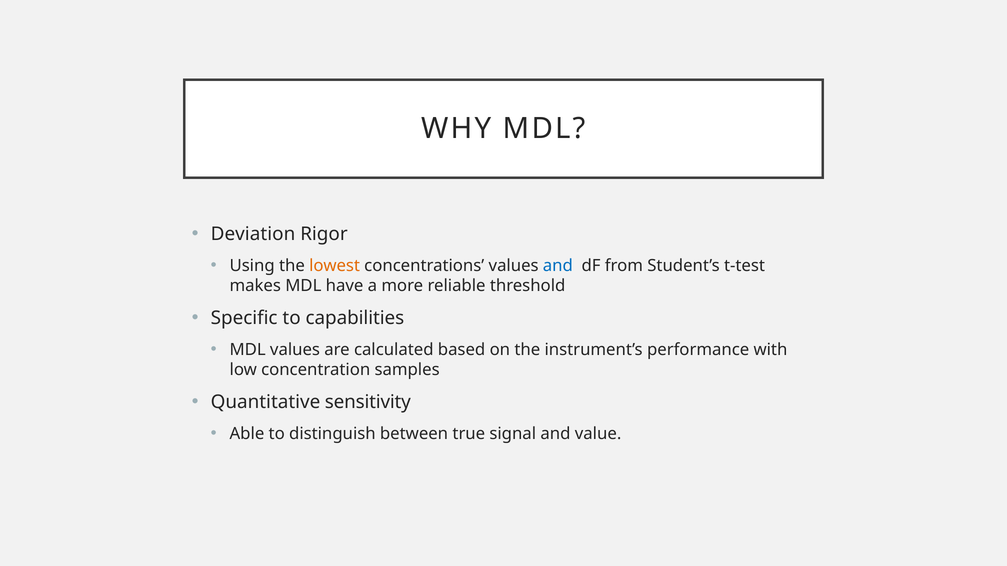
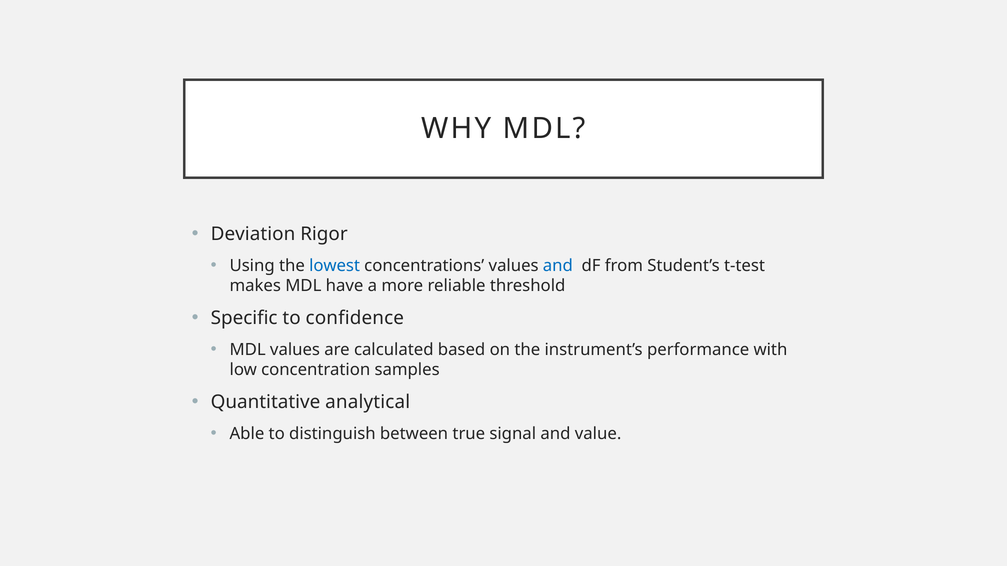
lowest colour: orange -> blue
capabilities: capabilities -> confidence
sensitivity: sensitivity -> analytical
